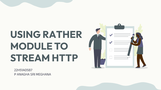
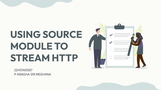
RATHER: RATHER -> SOURCE
